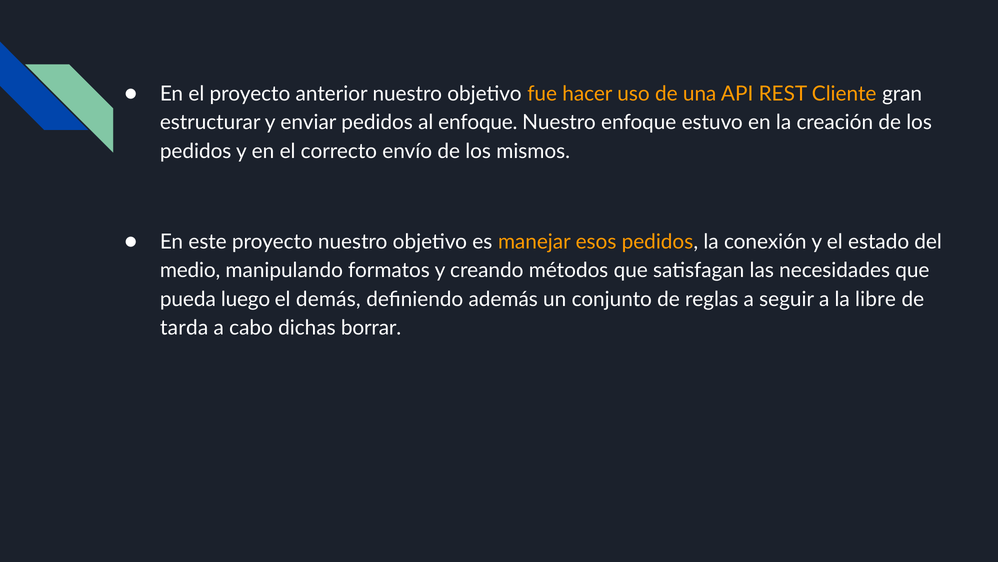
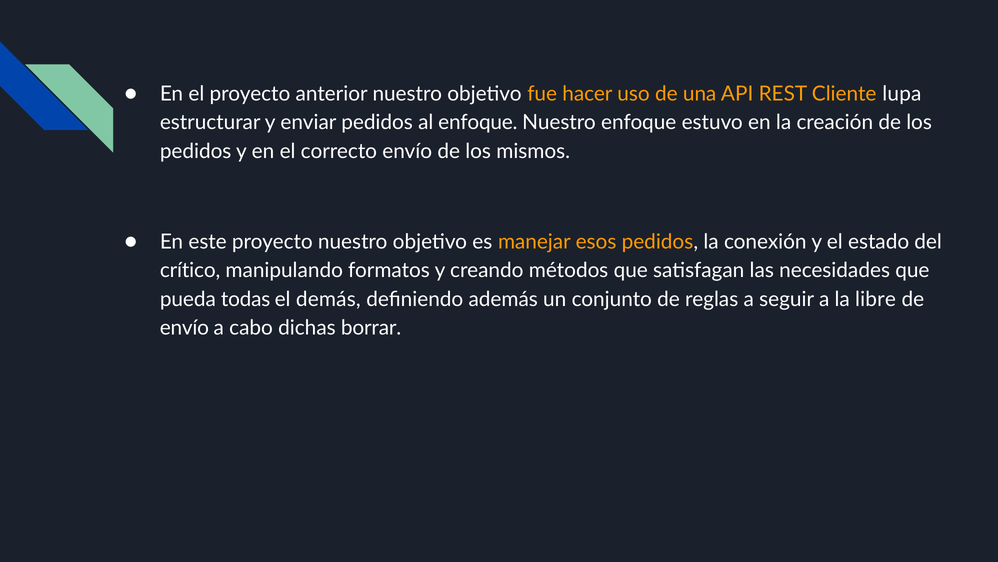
gran: gran -> lupa
medio: medio -> crítico
luego: luego -> todas
tarda at (184, 328): tarda -> envío
